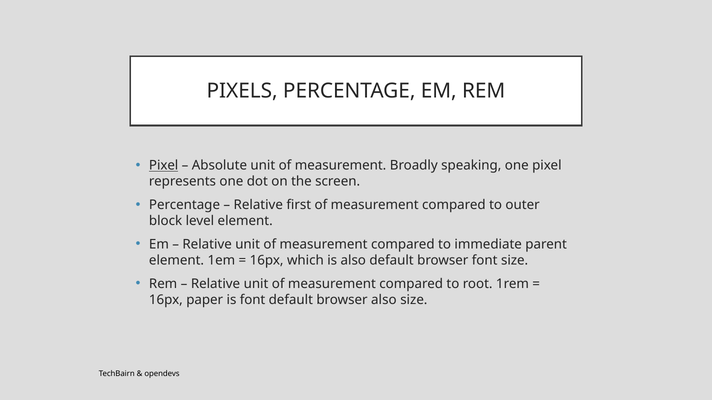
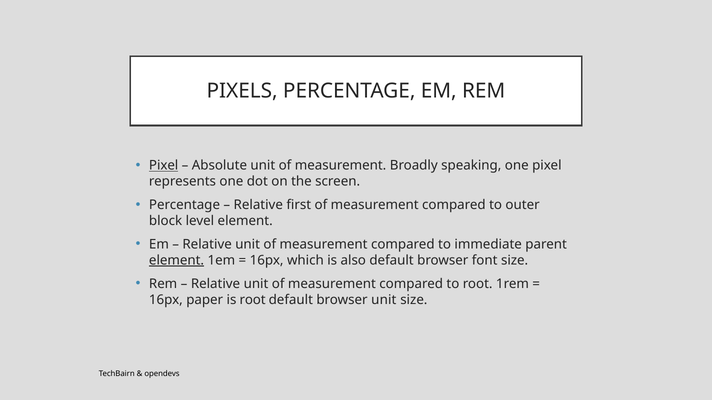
element at (177, 261) underline: none -> present
is font: font -> root
browser also: also -> unit
